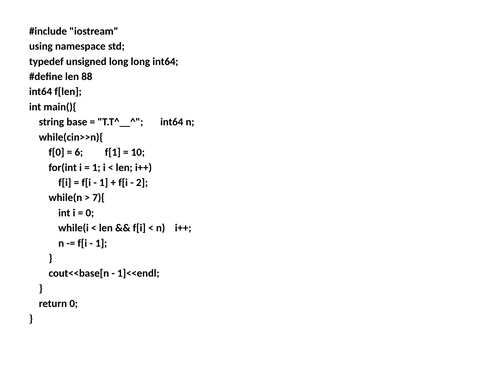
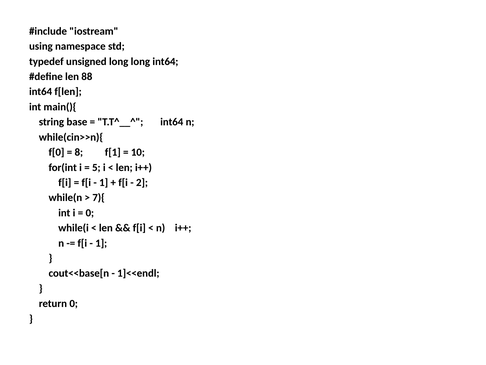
6: 6 -> 8
1 at (96, 167): 1 -> 5
